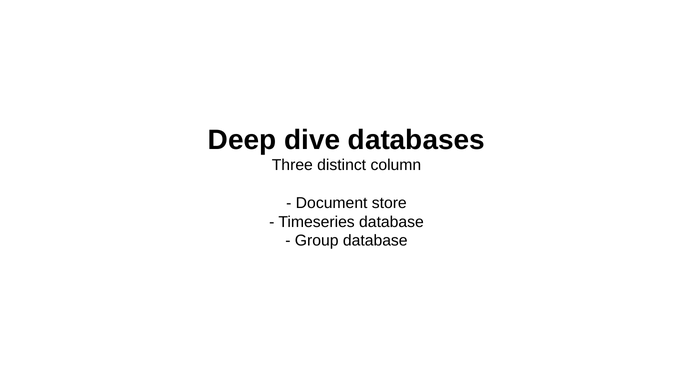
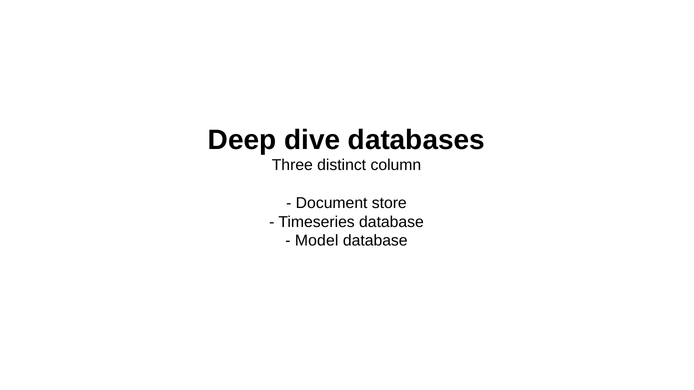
Group: Group -> Model
